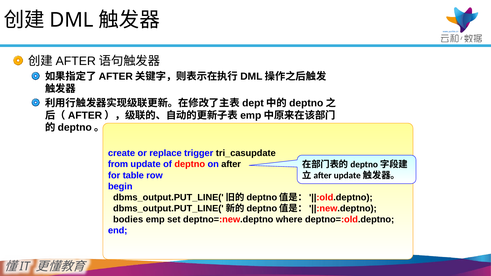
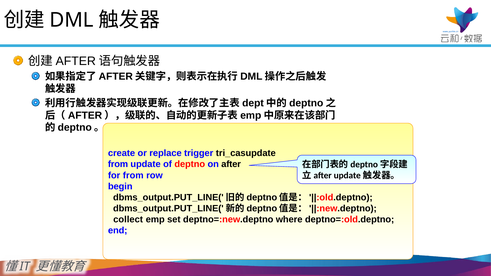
for table: table -> from
bodies: bodies -> collect
